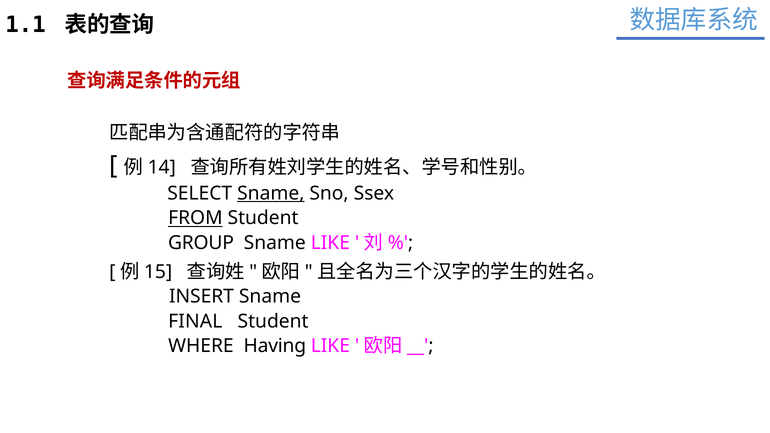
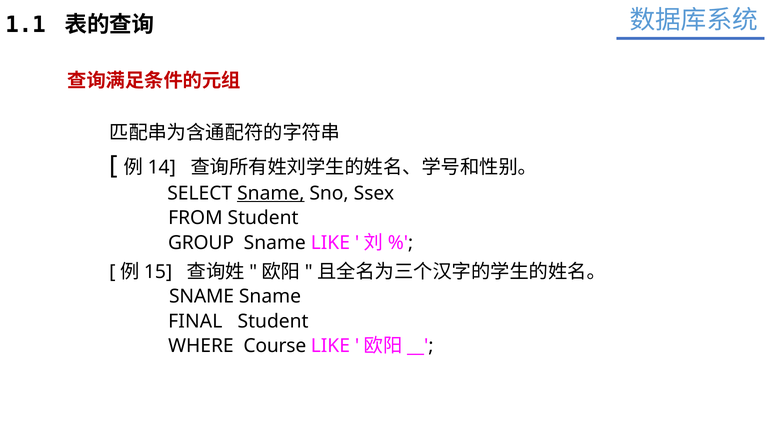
FROM underline: present -> none
INSERT at (201, 297): INSERT -> SNAME
Having: Having -> Course
